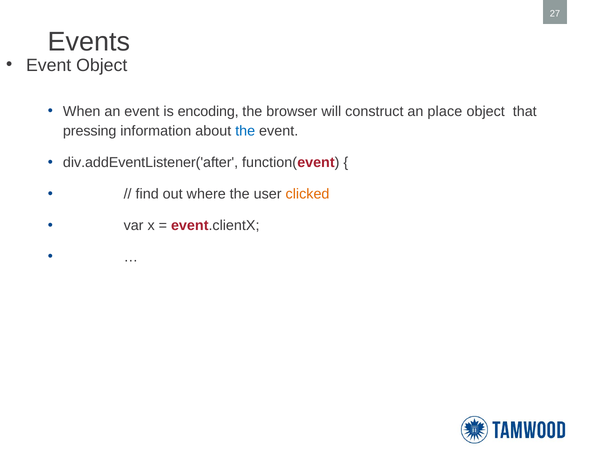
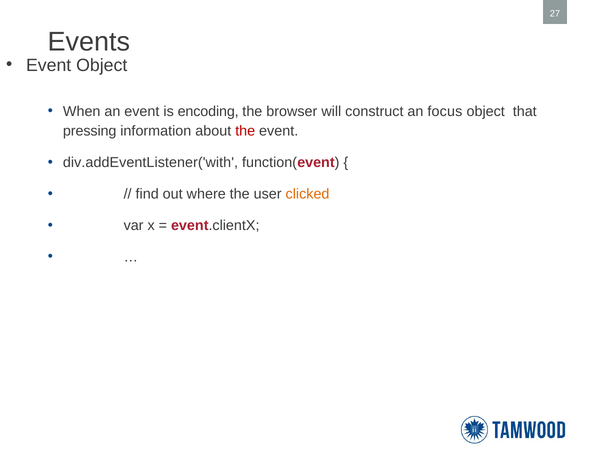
place: place -> focus
the at (245, 131) colour: blue -> red
div.addEventListener('after: div.addEventListener('after -> div.addEventListener('with
